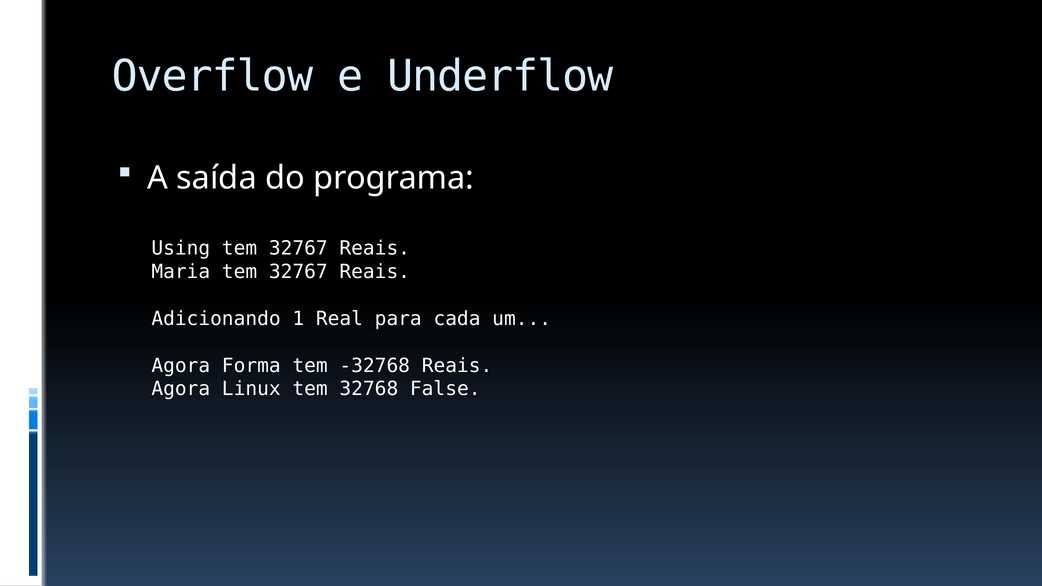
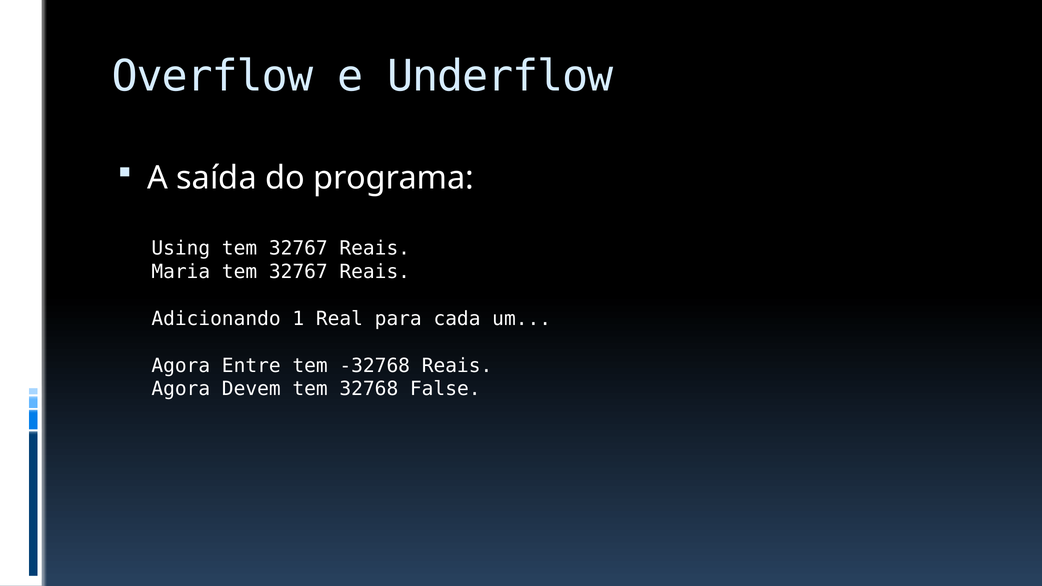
Forma: Forma -> Entre
Linux: Linux -> Devem
